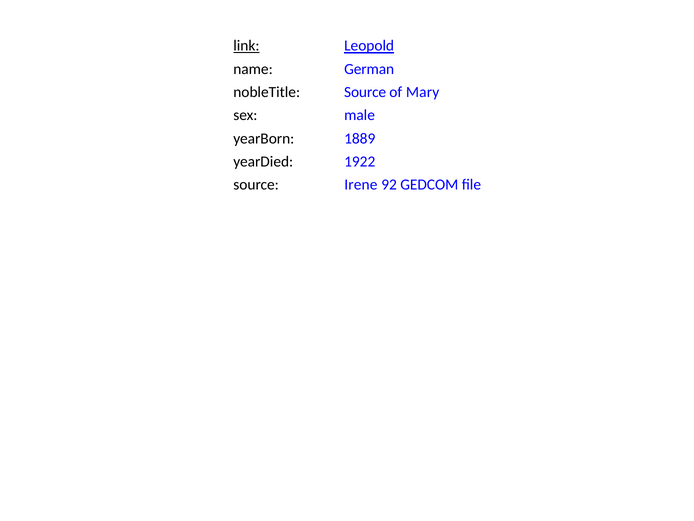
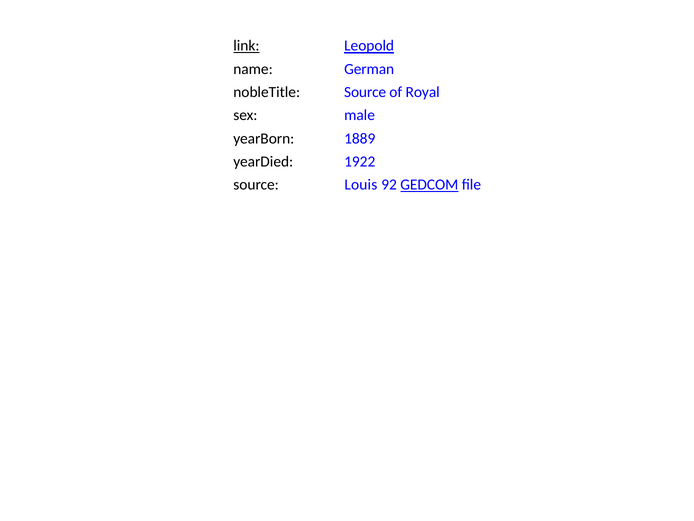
Mary: Mary -> Royal
Irene: Irene -> Louis
GEDCOM underline: none -> present
